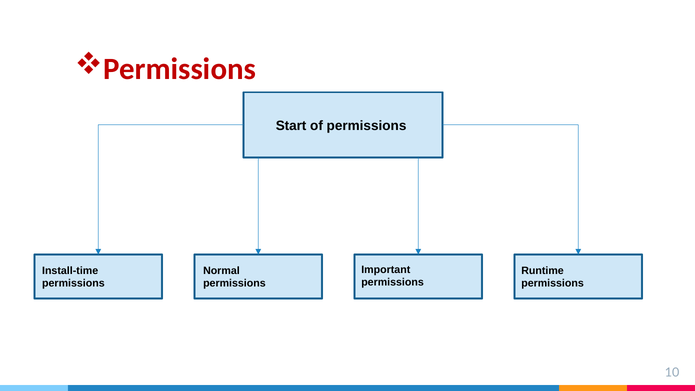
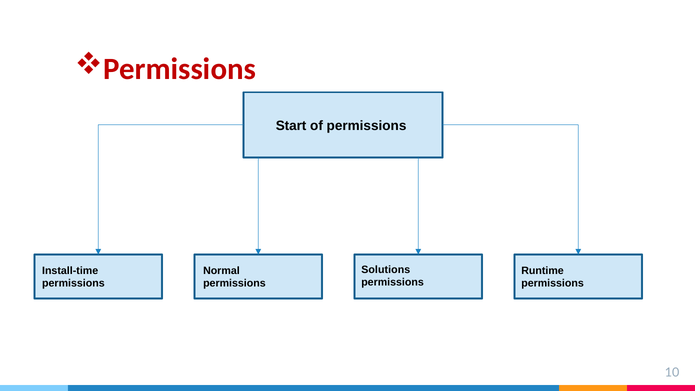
Important: Important -> Solutions
